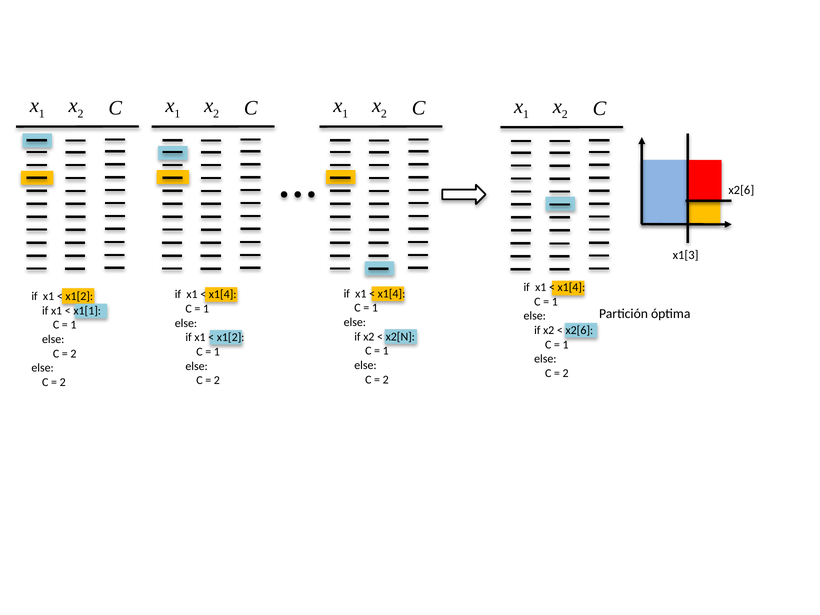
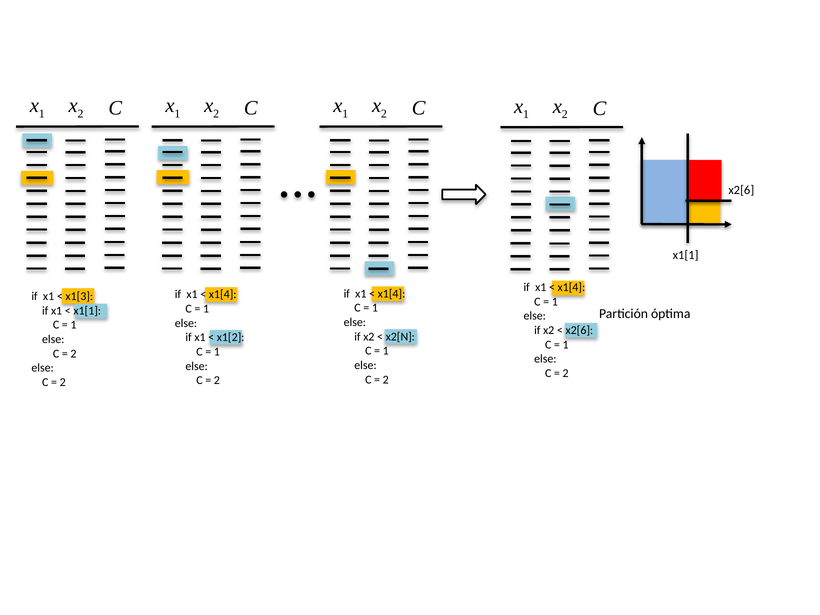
x1[3 at (686, 255): x1[3 -> x1[1
x1[2 at (79, 296): x1[2 -> x1[3
